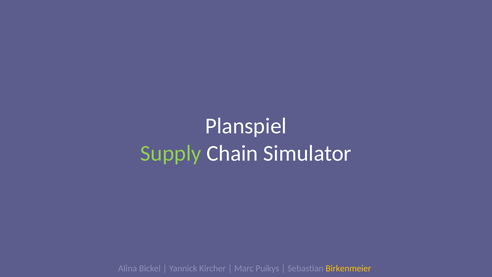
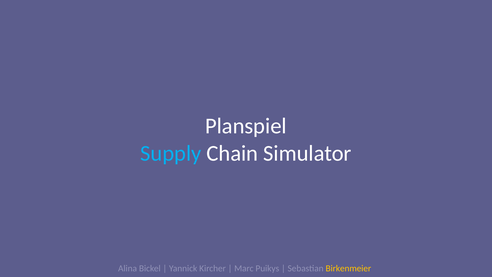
Supply colour: light green -> light blue
